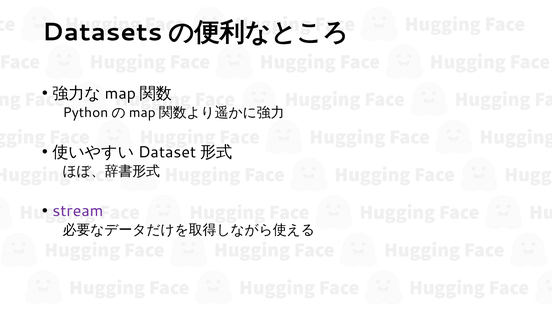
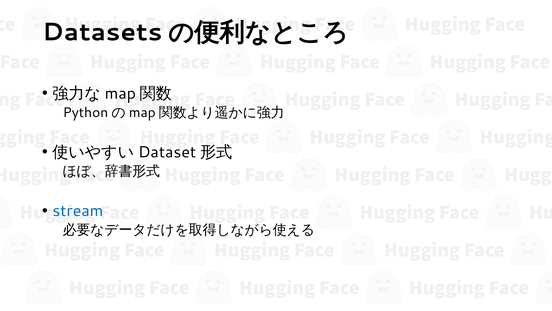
stream colour: purple -> blue
